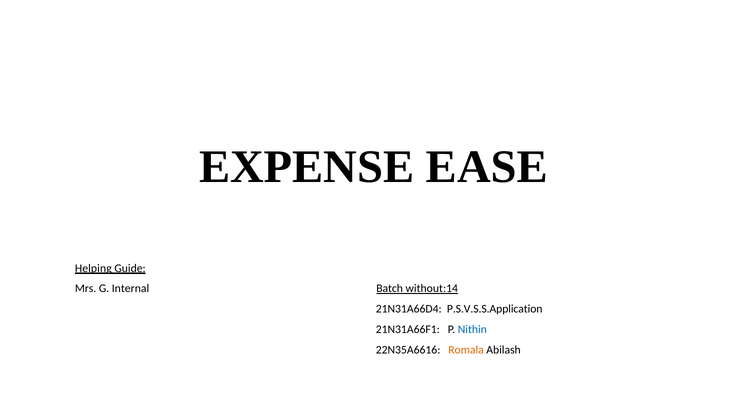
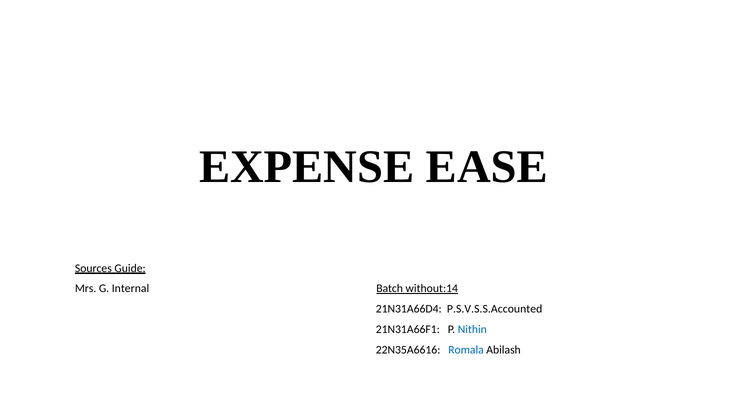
Helping: Helping -> Sources
P.S.V.S.S.Application: P.S.V.S.S.Application -> P.S.V.S.S.Accounted
Romala colour: orange -> blue
